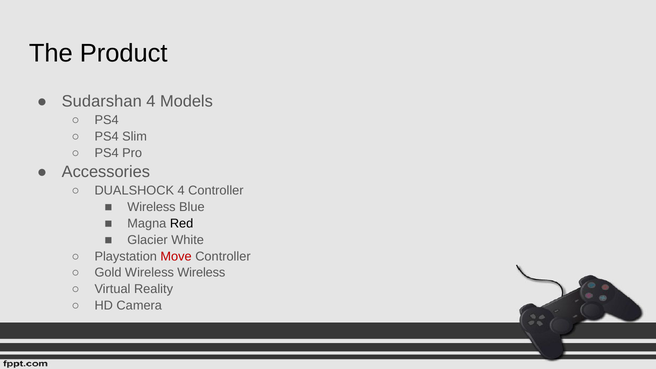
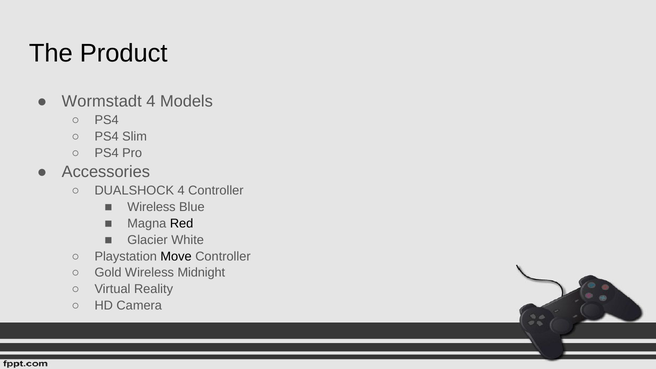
Sudarshan: Sudarshan -> Wormstadt
Move colour: red -> black
Wireless Wireless: Wireless -> Midnight
